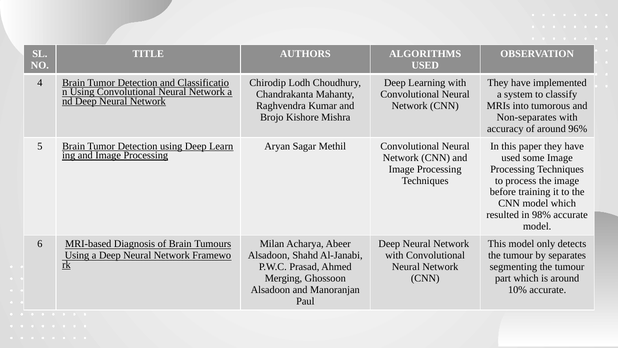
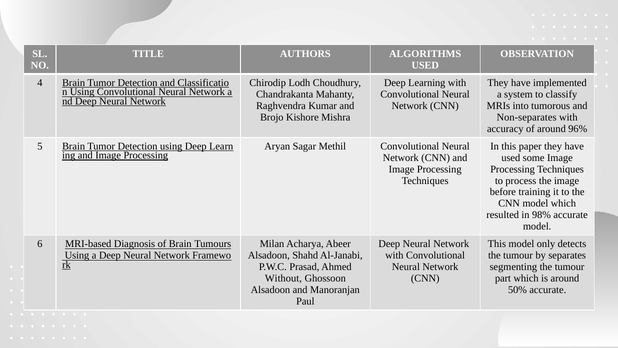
Merging: Merging -> Without
10%: 10% -> 50%
